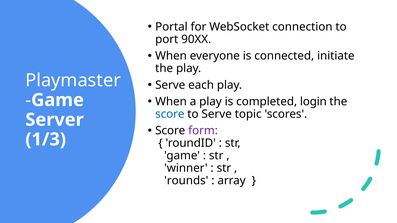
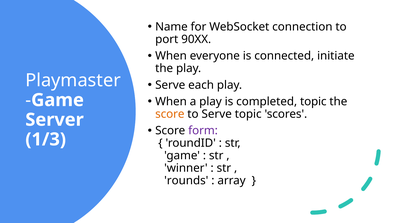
Portal: Portal -> Name
completed login: login -> topic
score at (170, 114) colour: blue -> orange
